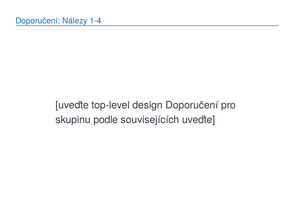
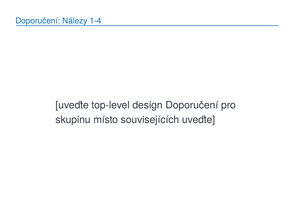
podle: podle -> místo
